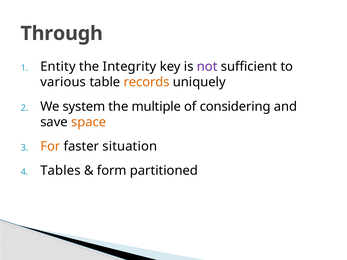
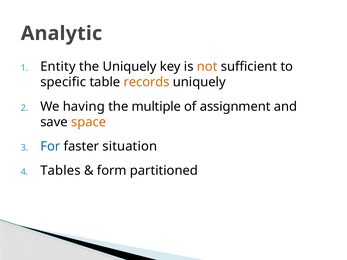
Through: Through -> Analytic
the Integrity: Integrity -> Uniquely
not colour: purple -> orange
various: various -> specific
system: system -> having
considering: considering -> assignment
For colour: orange -> blue
